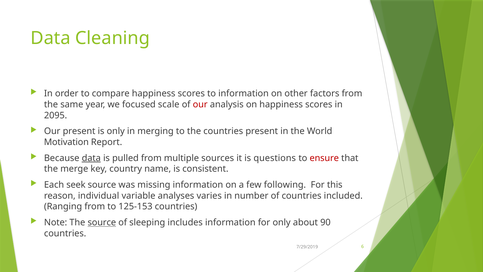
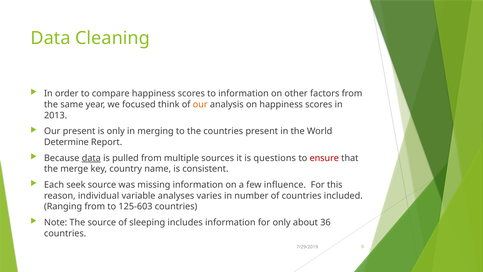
scale: scale -> think
our at (200, 104) colour: red -> orange
2095: 2095 -> 2013
Motivation: Motivation -> Determine
following: following -> influence
125-153: 125-153 -> 125-603
source at (102, 222) underline: present -> none
90: 90 -> 36
